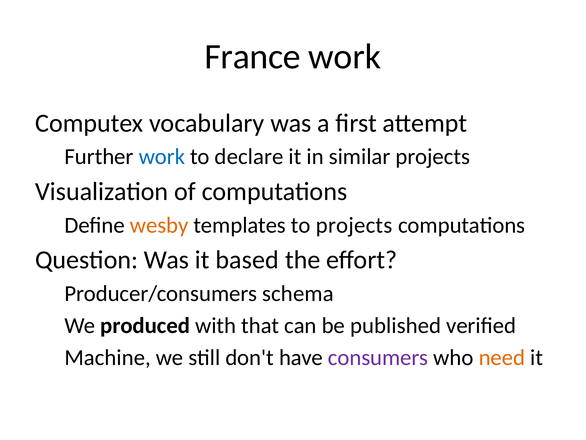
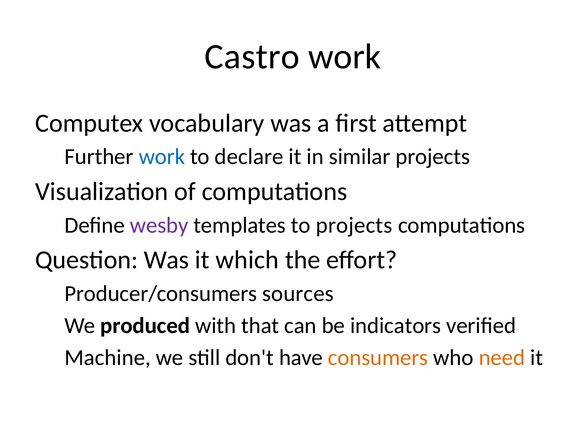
France: France -> Castro
wesby colour: orange -> purple
based: based -> which
schema: schema -> sources
published: published -> indicators
consumers colour: purple -> orange
